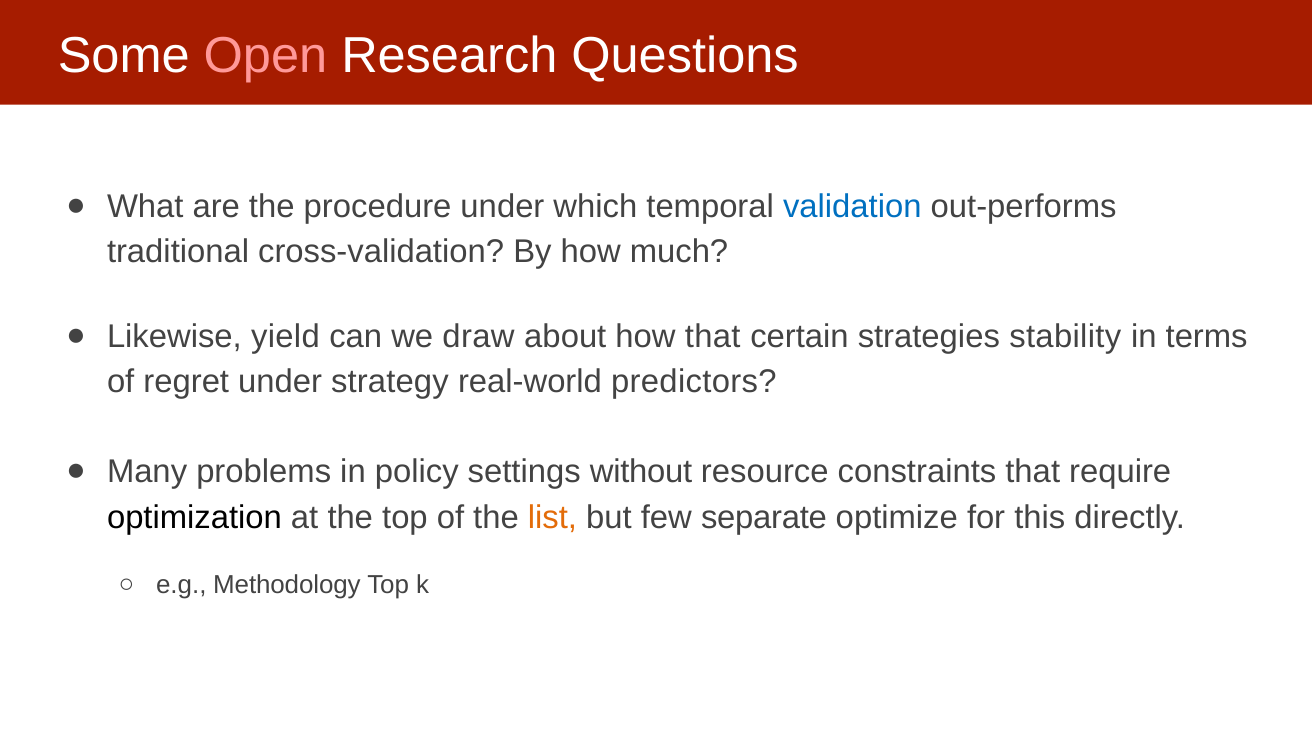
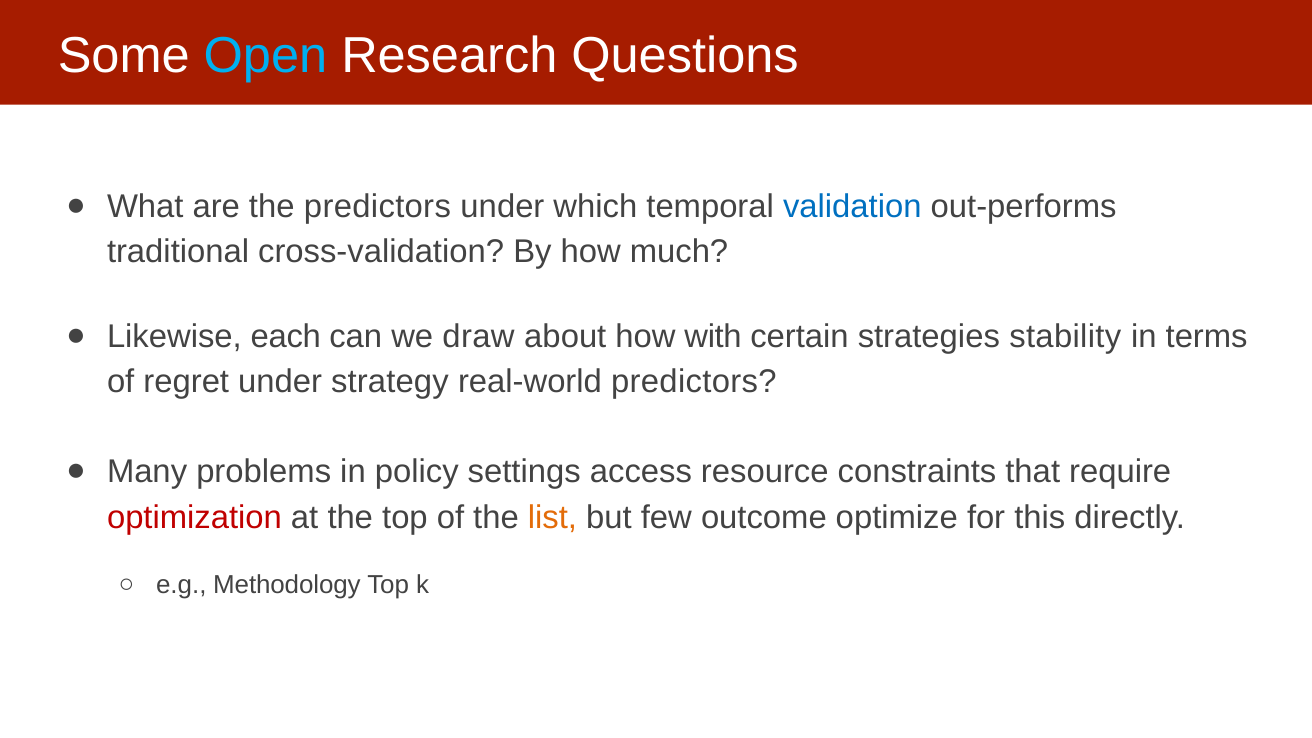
Open colour: pink -> light blue
the procedure: procedure -> predictors
yield: yield -> each
how that: that -> with
without: without -> access
optimization colour: black -> red
separate: separate -> outcome
